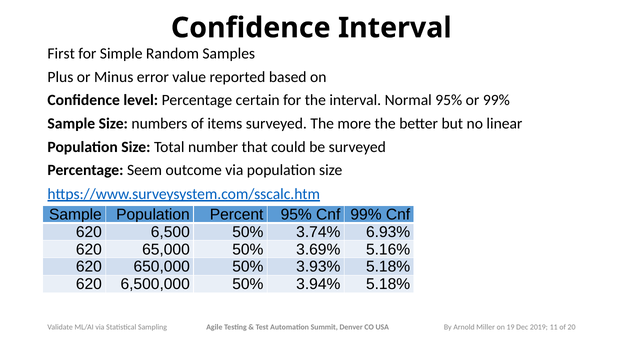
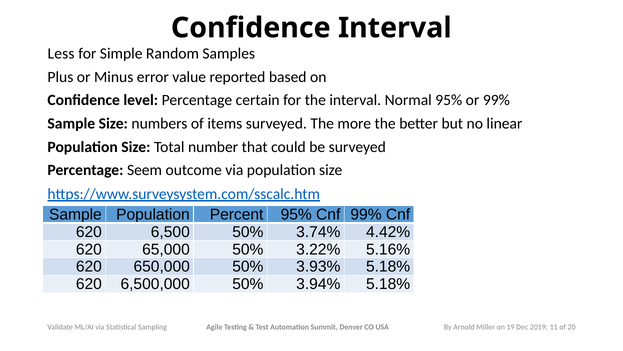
First: First -> Less
6.93%: 6.93% -> 4.42%
3.69%: 3.69% -> 3.22%
